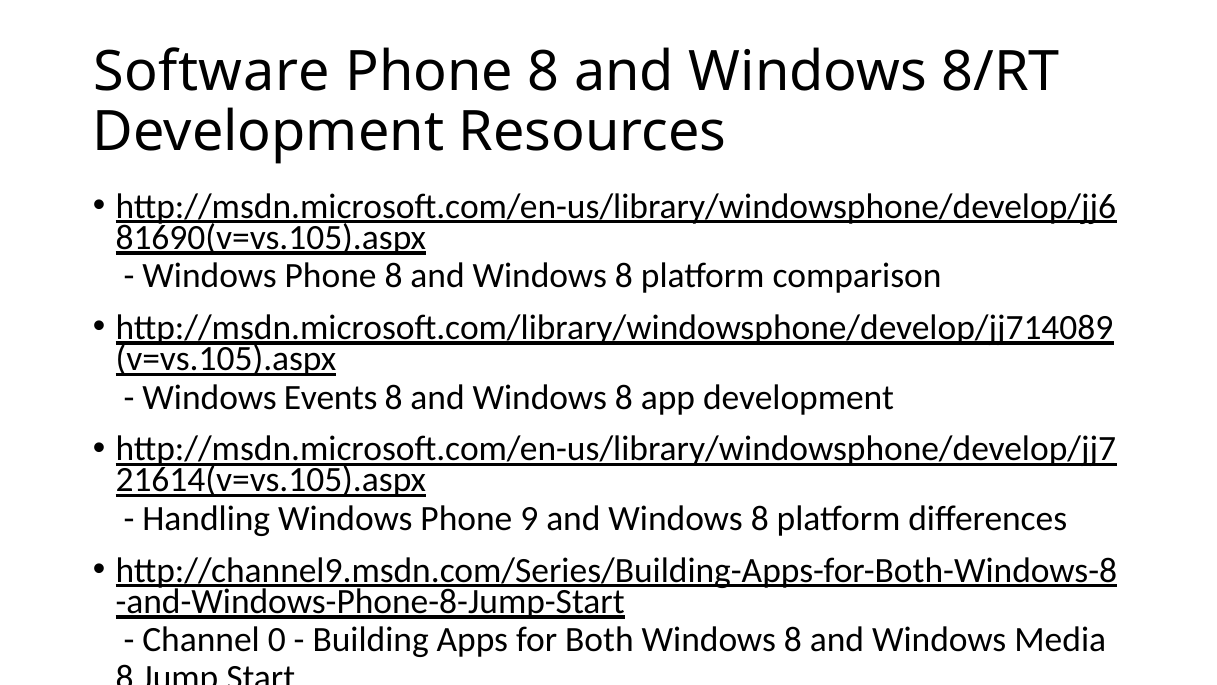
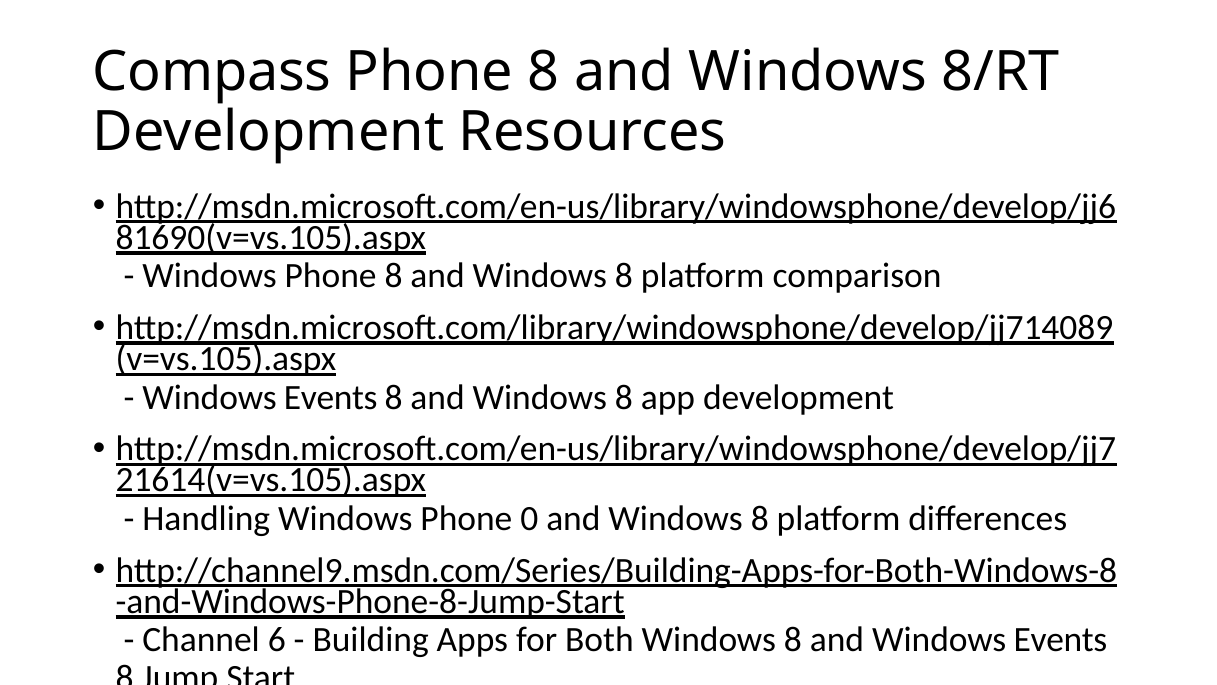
Software: Software -> Compass
9: 9 -> 0
0: 0 -> 6
and Windows Media: Media -> Events
